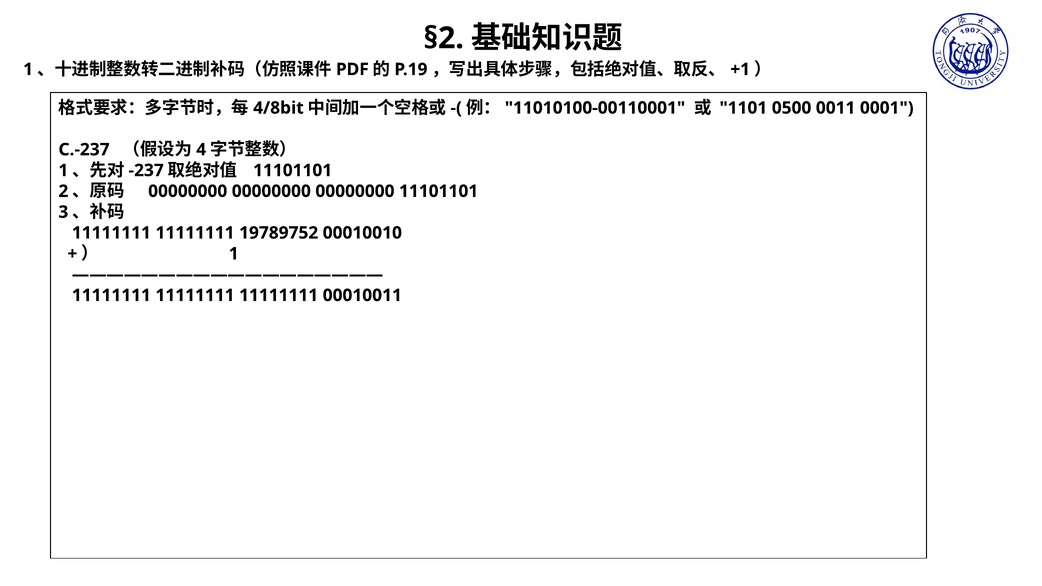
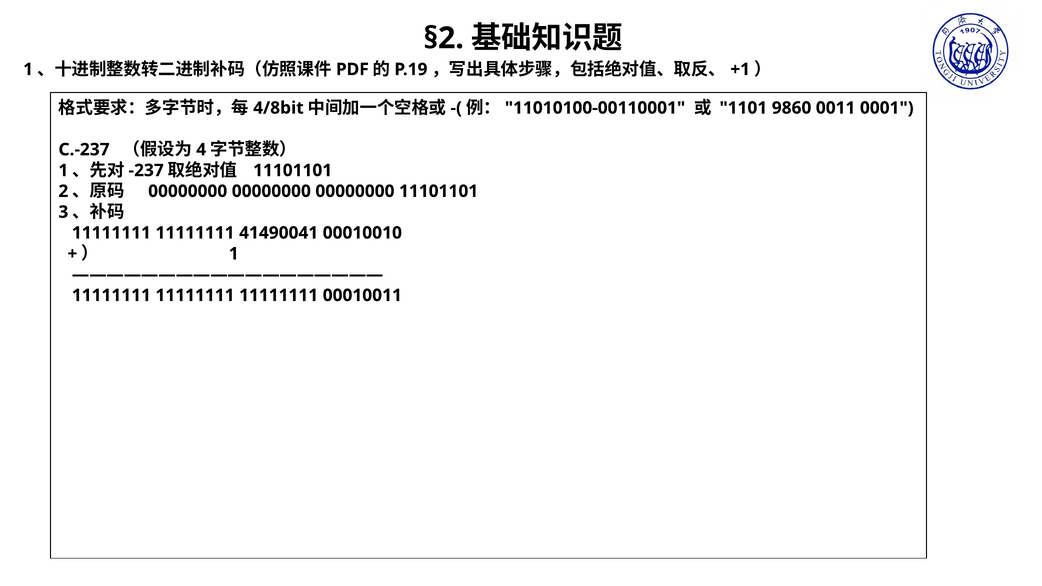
0500: 0500 -> 9860
19789752: 19789752 -> 41490041
